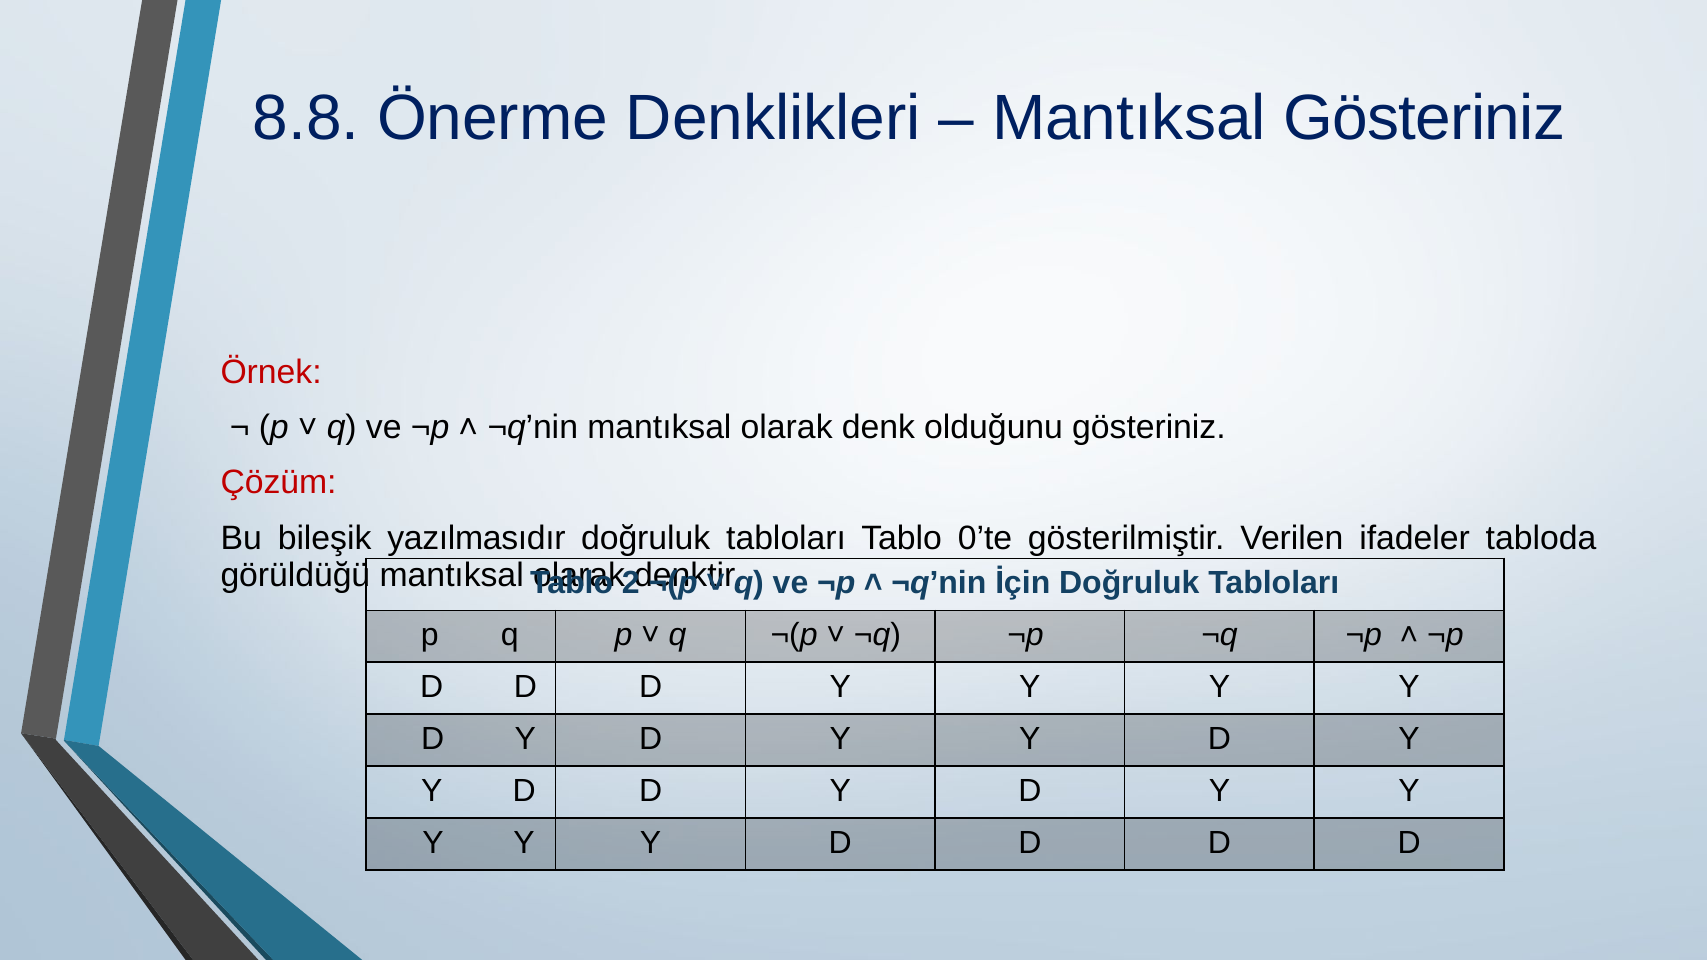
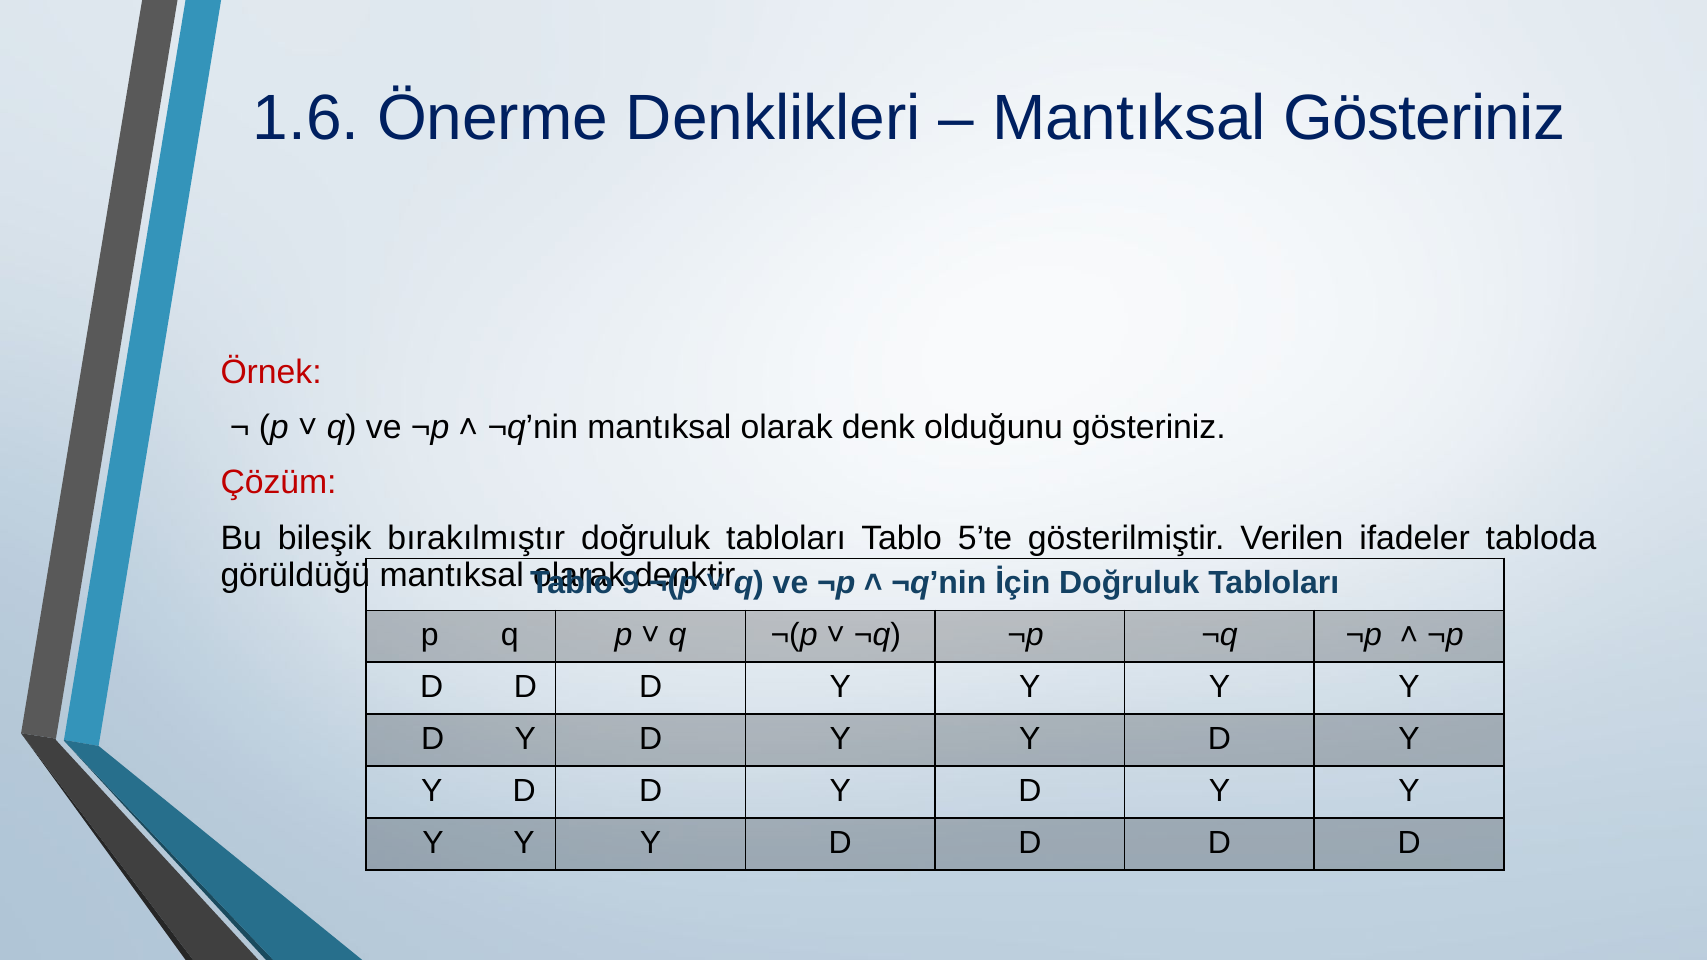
8.8: 8.8 -> 1.6
yazılmasıdır: yazılmasıdır -> bırakılmıştır
0’te: 0’te -> 5’te
2: 2 -> 9
